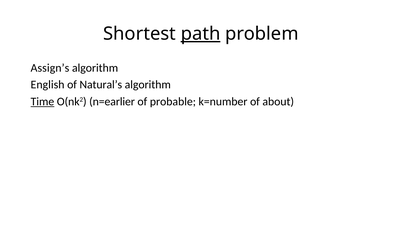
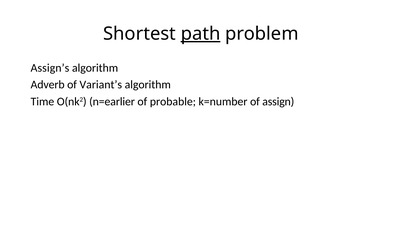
English: English -> Adverb
Natural’s: Natural’s -> Variant’s
Time underline: present -> none
about: about -> assign
